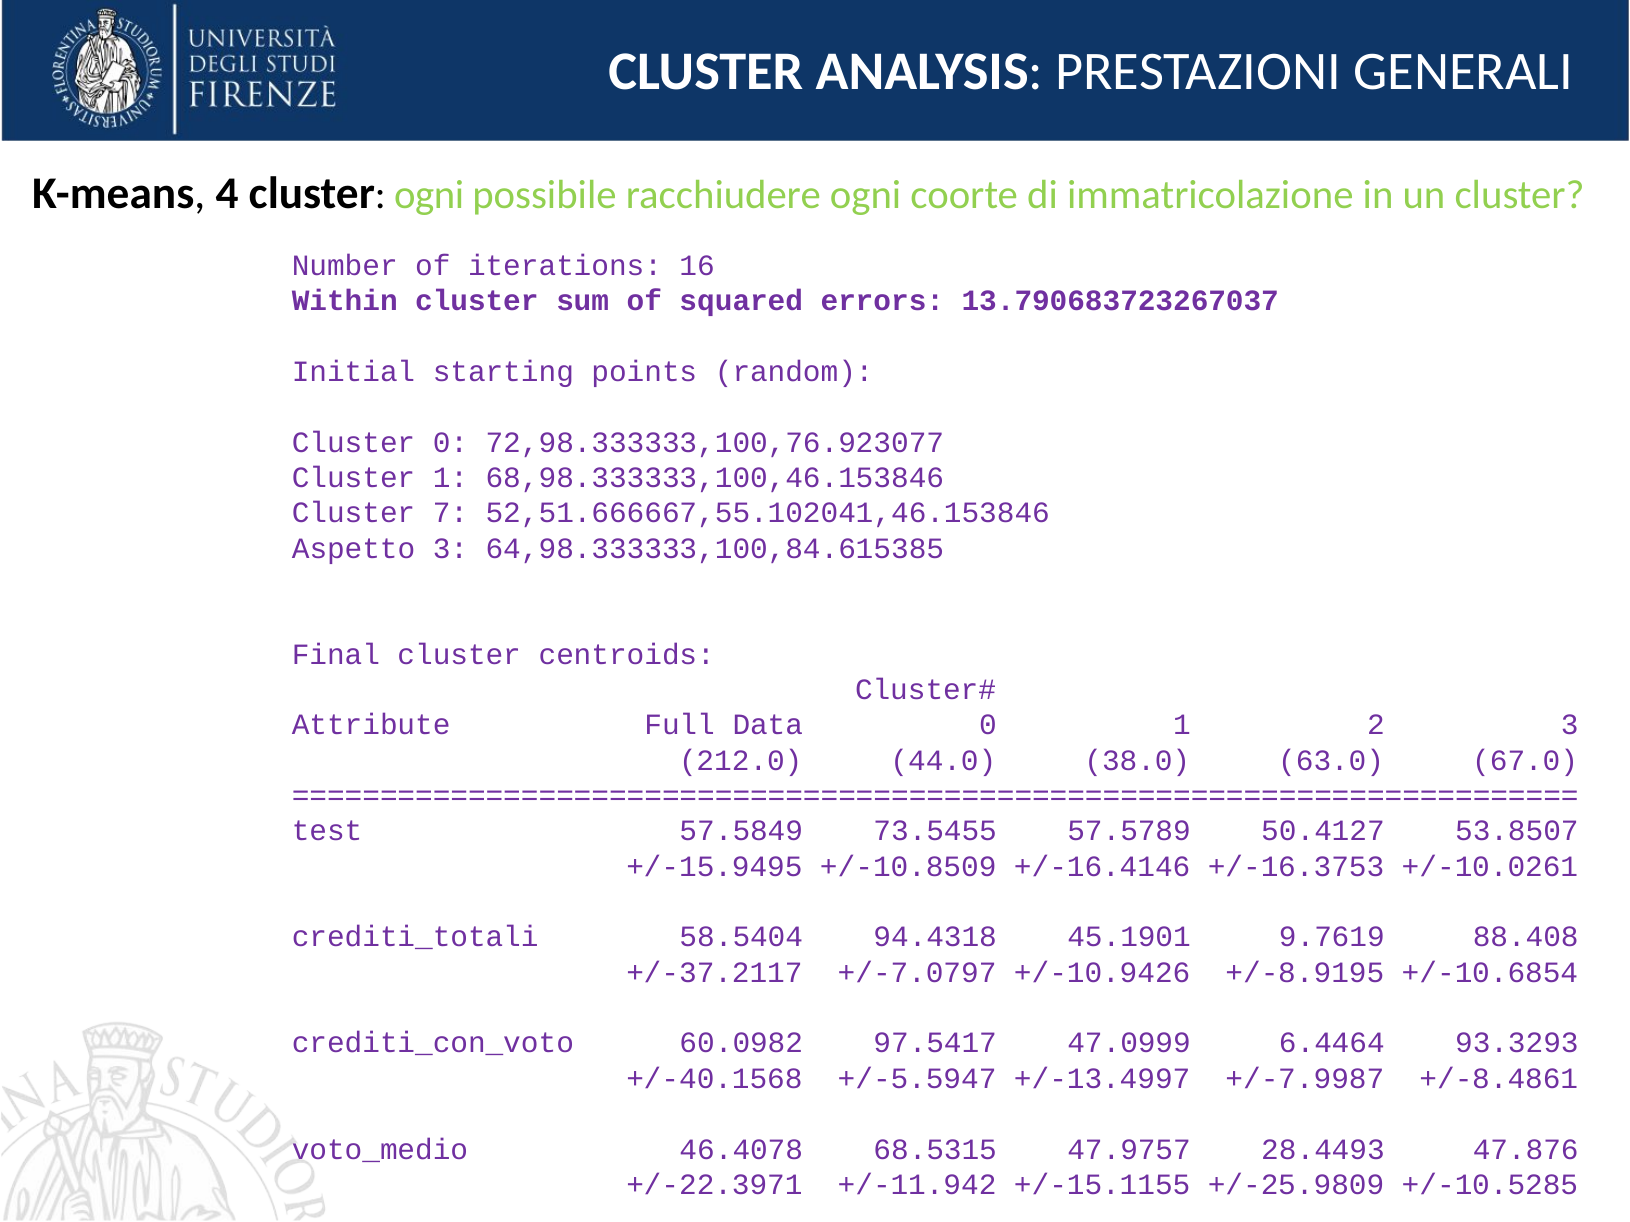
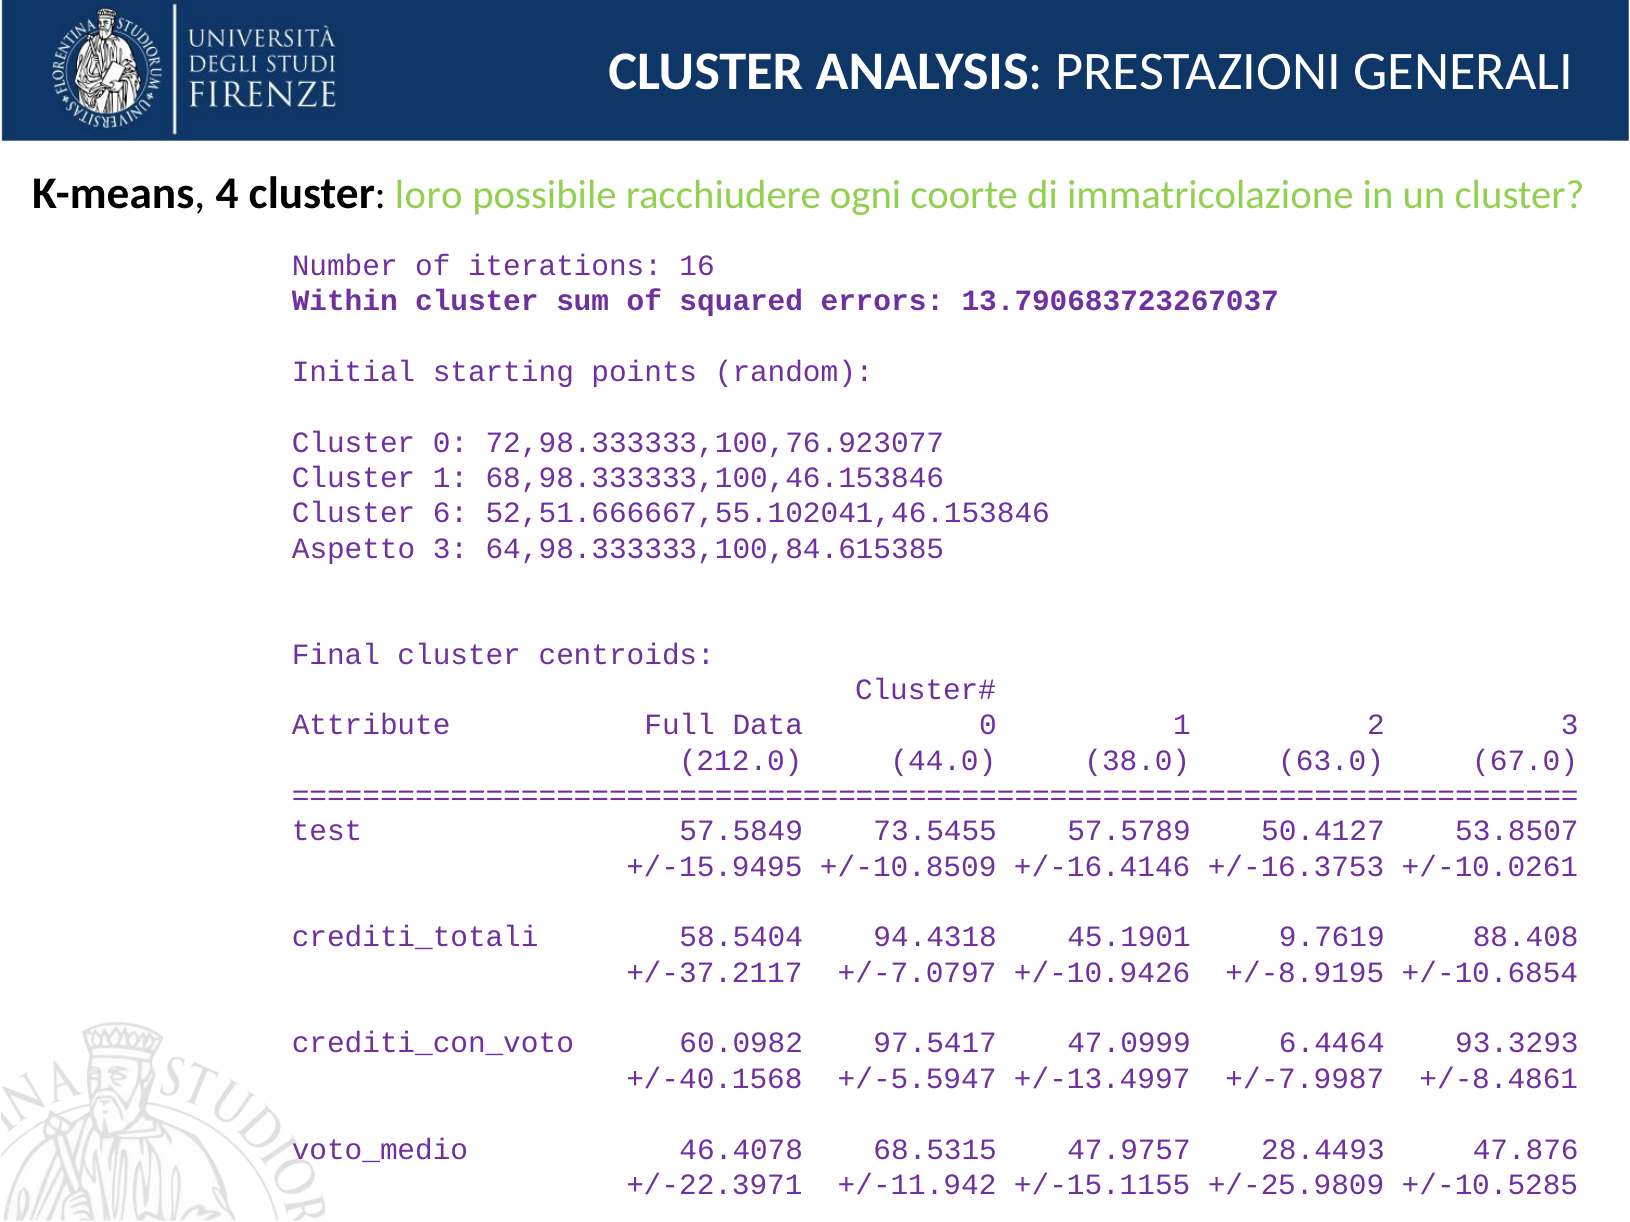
cluster ogni: ogni -> loro
7: 7 -> 6
